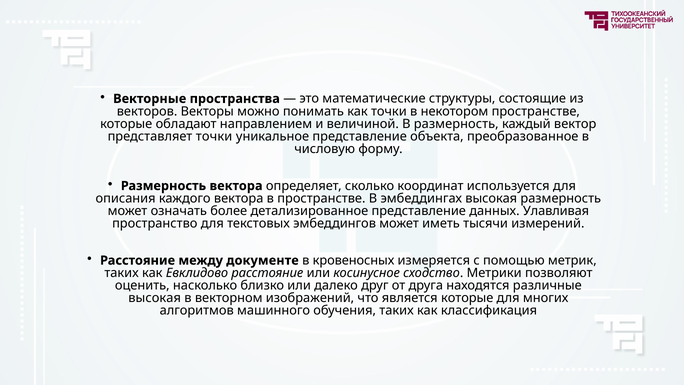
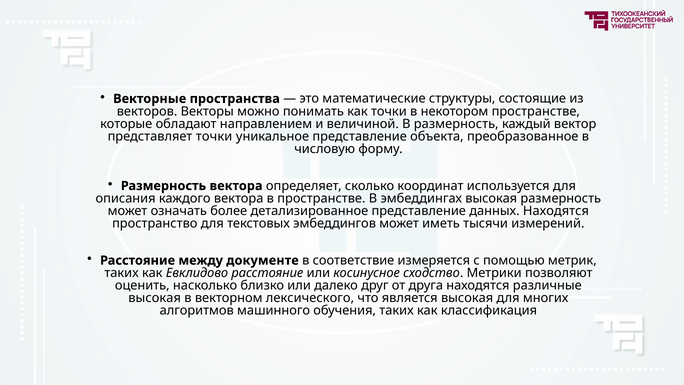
данных Улавливая: Улавливая -> Находятся
кровеносных: кровеносных -> соответствие
изображений: изображений -> лексического
является которые: которые -> высокая
